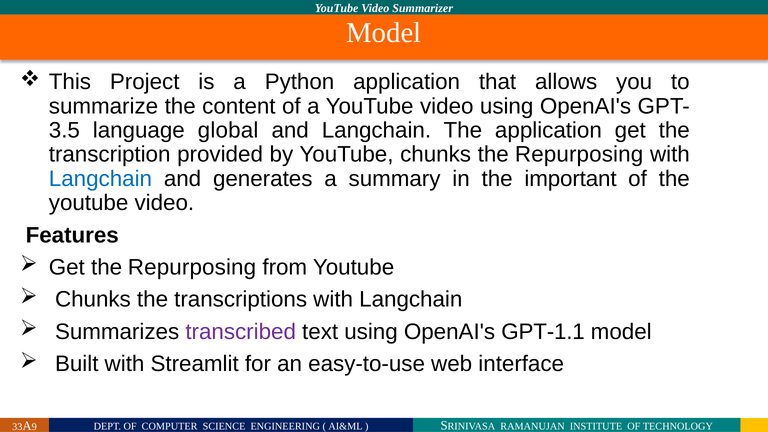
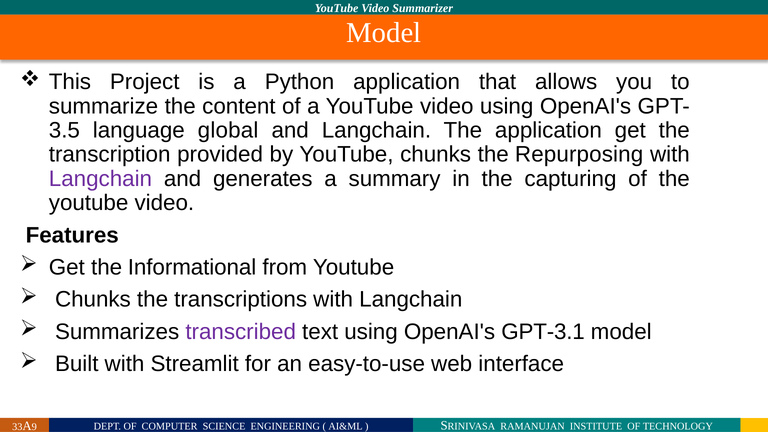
Langchain at (100, 179) colour: blue -> purple
important: important -> capturing
Get the Repurposing: Repurposing -> Informational
GPT-1.1: GPT-1.1 -> GPT-3.1
